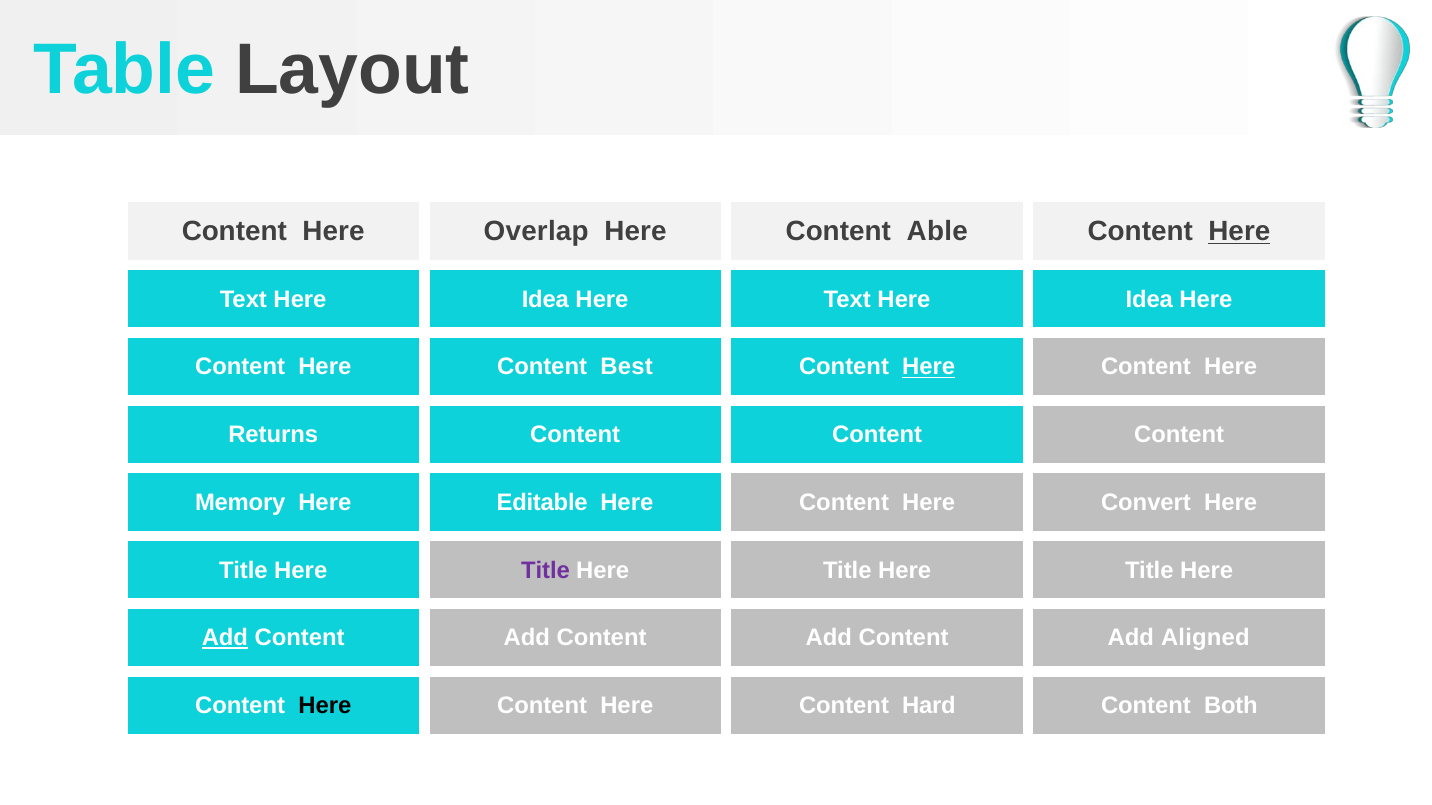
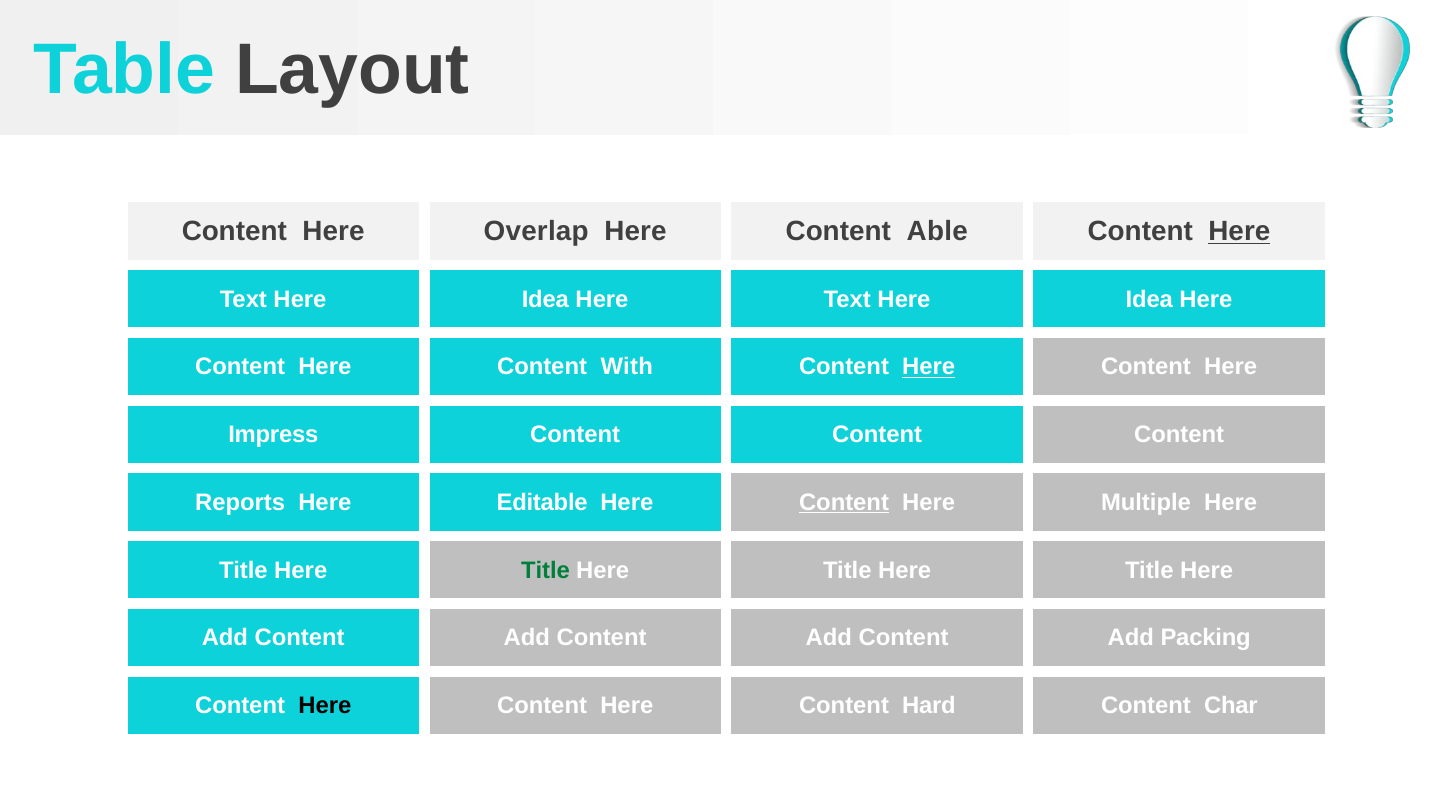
Best: Best -> With
Returns: Returns -> Impress
Memory: Memory -> Reports
Content at (844, 503) underline: none -> present
Convert: Convert -> Multiple
Title at (545, 571) colour: purple -> green
Add at (225, 638) underline: present -> none
Aligned: Aligned -> Packing
Both: Both -> Char
